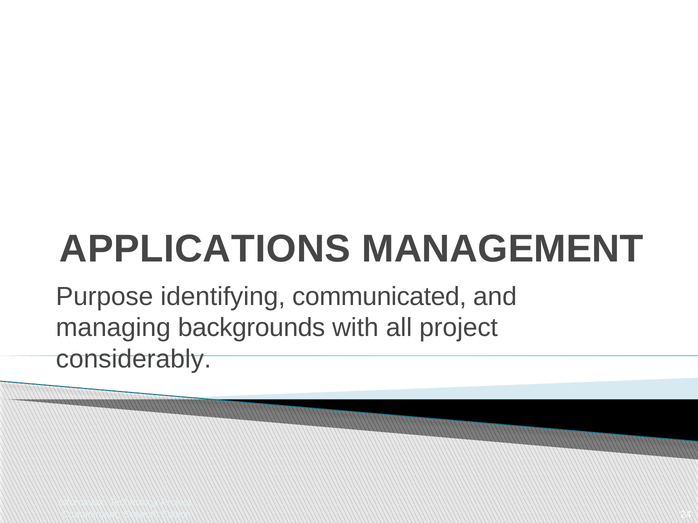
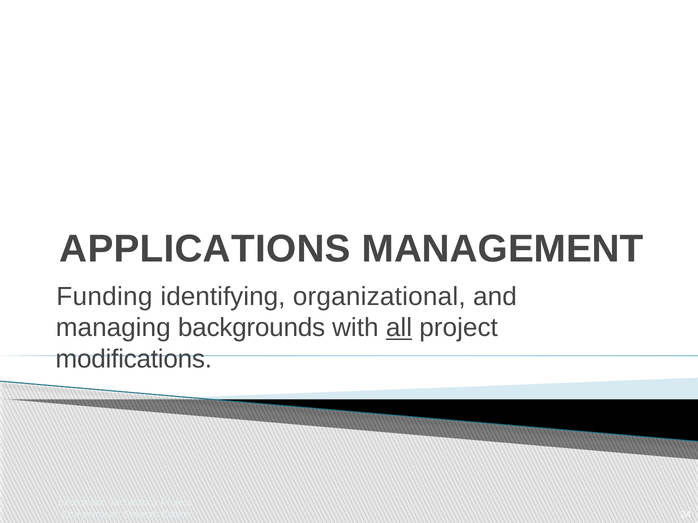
Purpose: Purpose -> Funding
communicated: communicated -> organizational
all underline: none -> present
considerably: considerably -> modifications
